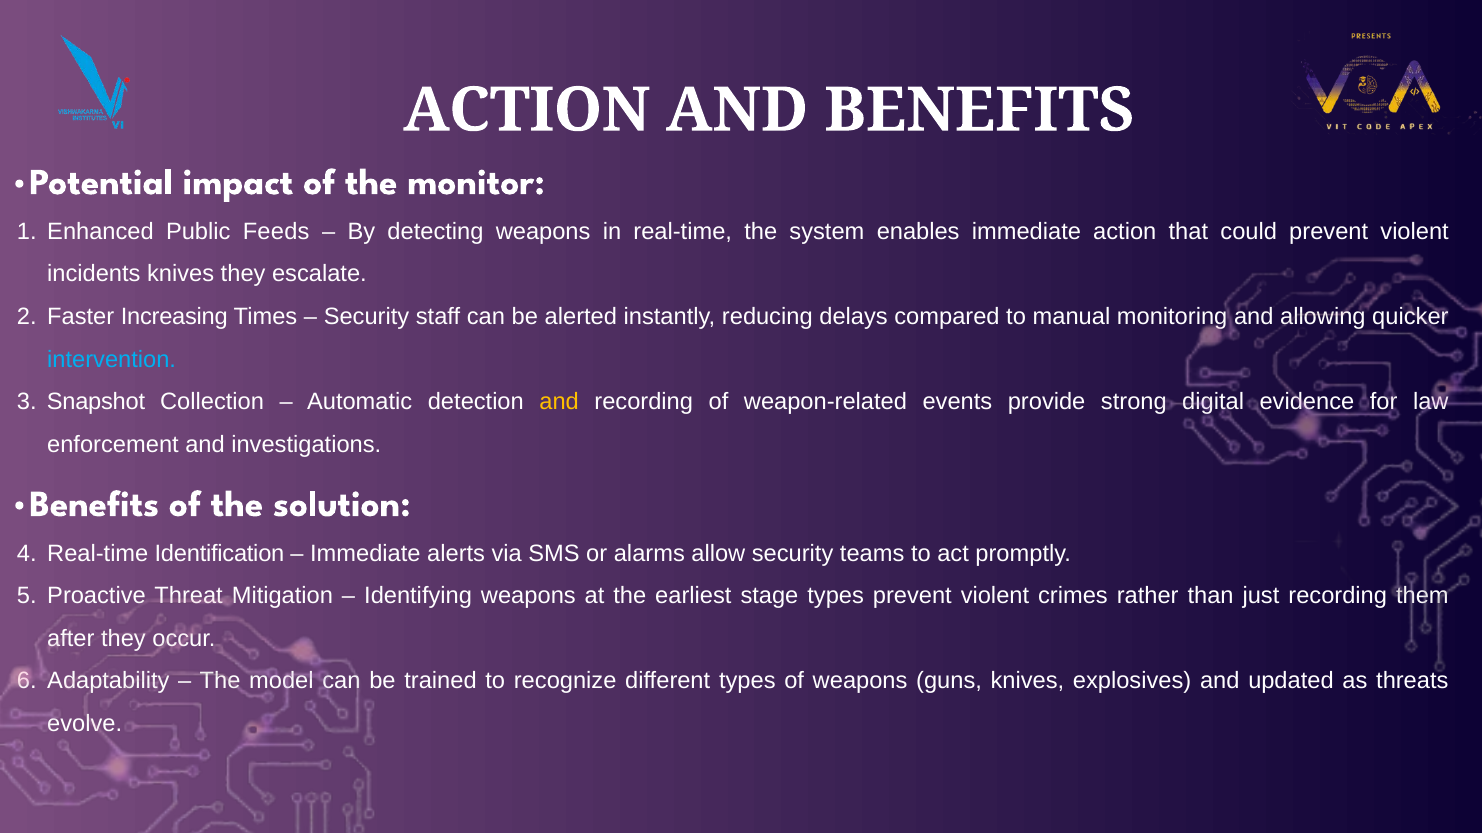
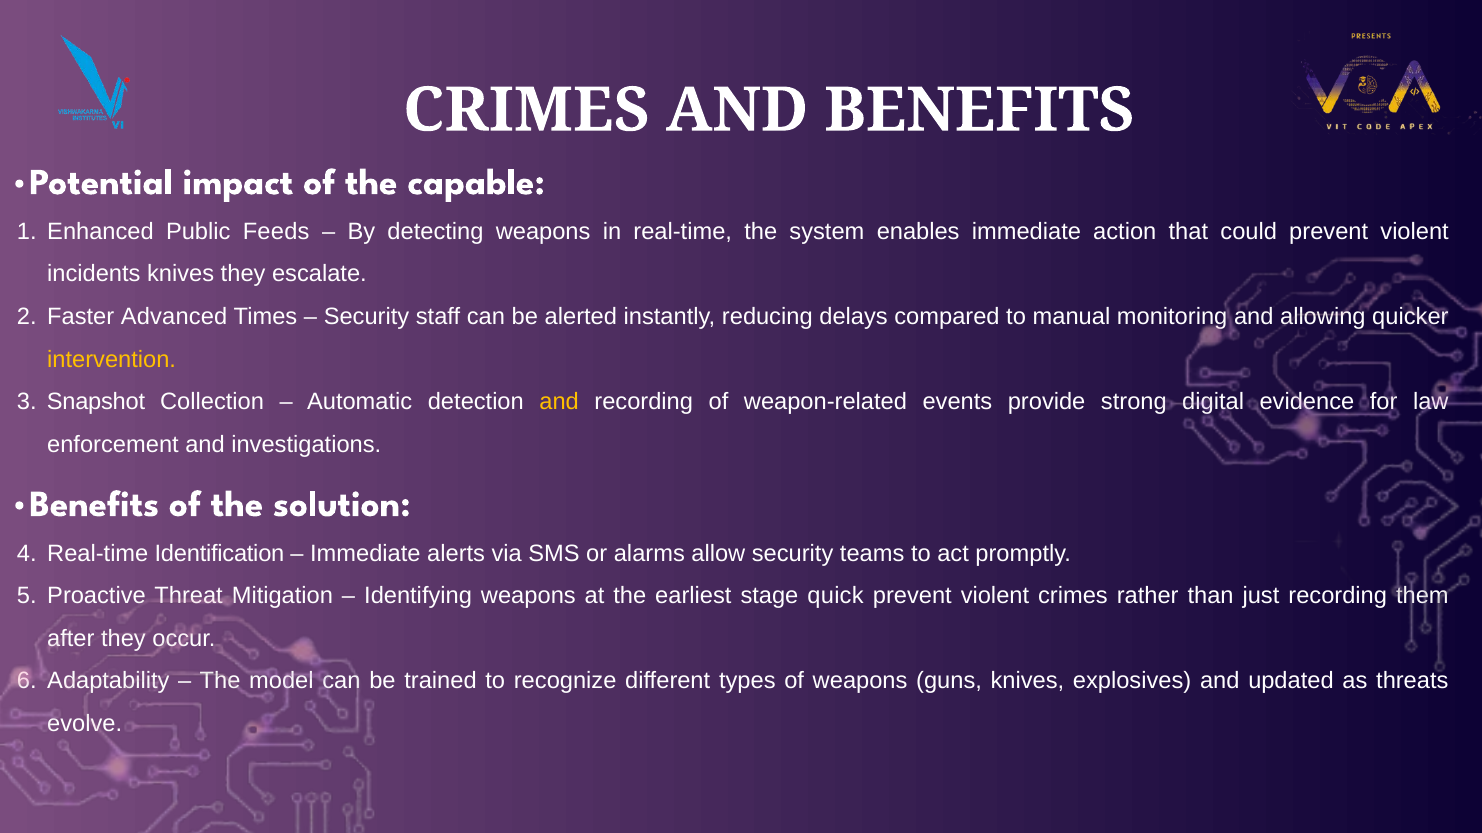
ACTION at (527, 110): ACTION -> CRIMES
monitor: monitor -> capable
Increasing: Increasing -> Advanced
intervention colour: light blue -> yellow
stage types: types -> quick
